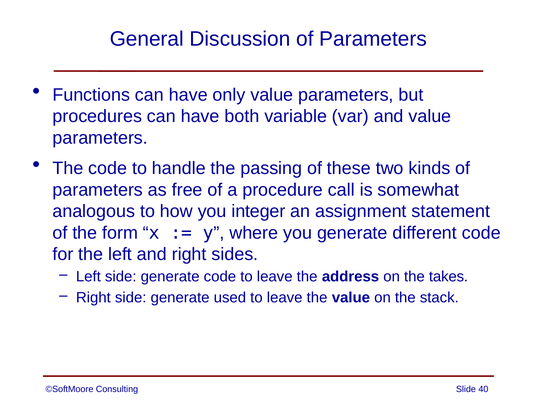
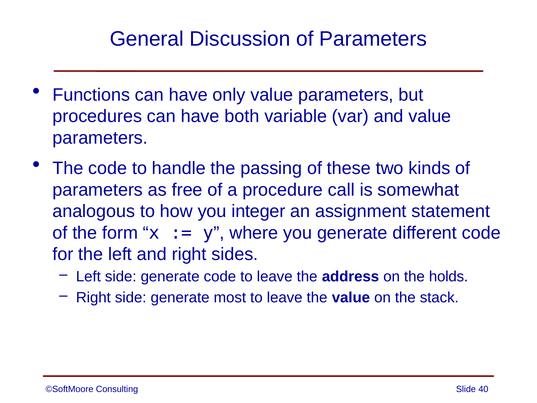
takes: takes -> holds
used: used -> most
